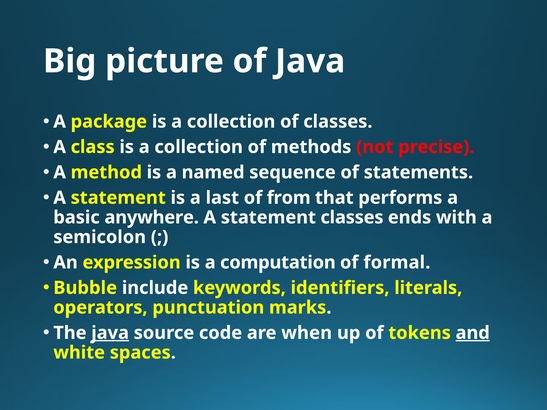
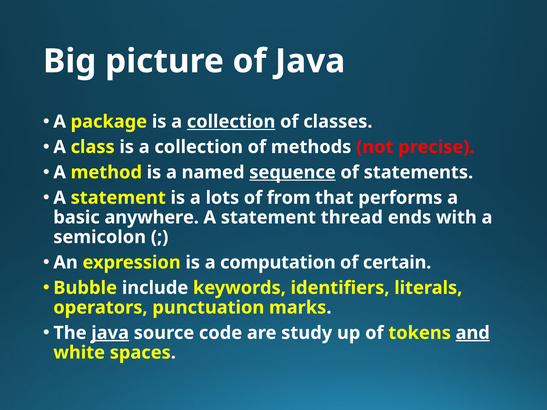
collection at (231, 122) underline: none -> present
sequence underline: none -> present
last: last -> lots
statement classes: classes -> thread
formal: formal -> certain
when: when -> study
